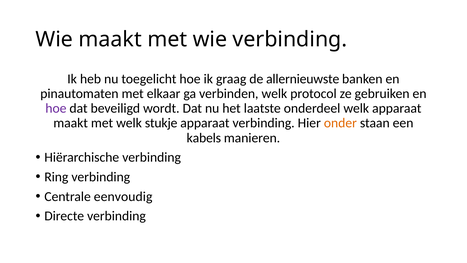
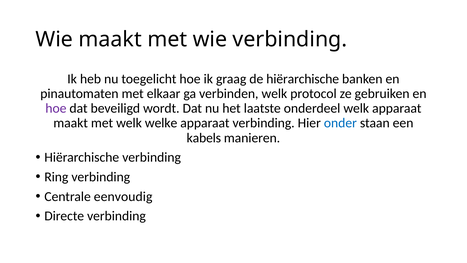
de allernieuwste: allernieuwste -> hiërarchische
stukje: stukje -> welke
onder colour: orange -> blue
